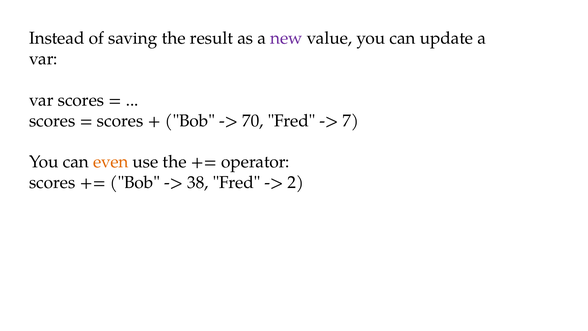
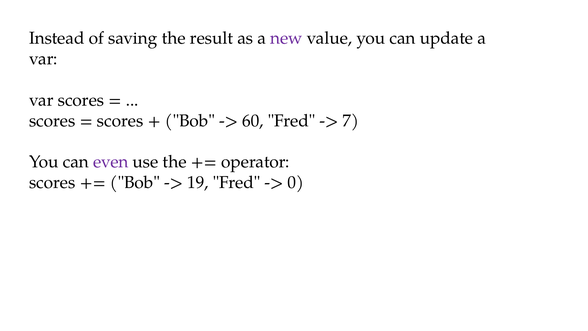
70: 70 -> 60
even colour: orange -> purple
38: 38 -> 19
2: 2 -> 0
